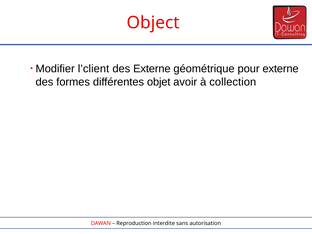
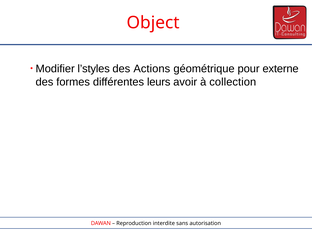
l’client: l’client -> l’styles
des Externe: Externe -> Actions
objet: objet -> leurs
